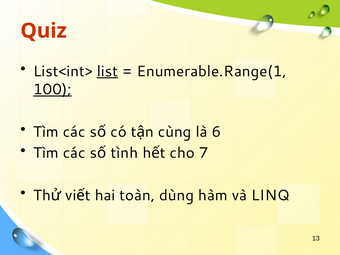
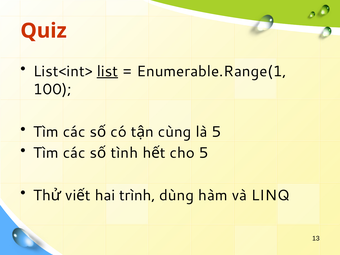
100 underline: present -> none
là 6: 6 -> 5
cho 7: 7 -> 5
toàn: toàn -> trình
